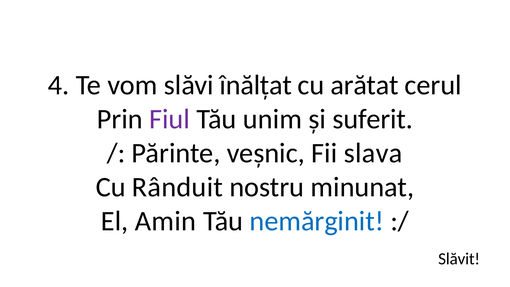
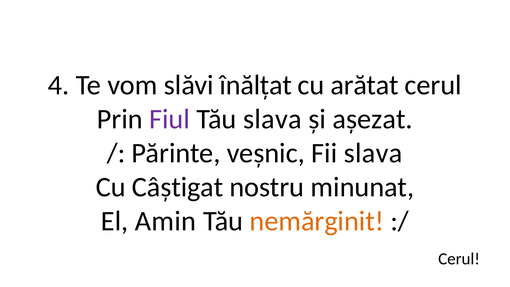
Tău unim: unim -> slava
suferit: suferit -> așezat
Rânduit: Rânduit -> Câștigat
nemărginit colour: blue -> orange
Slăvit at (459, 259): Slăvit -> Cerul
